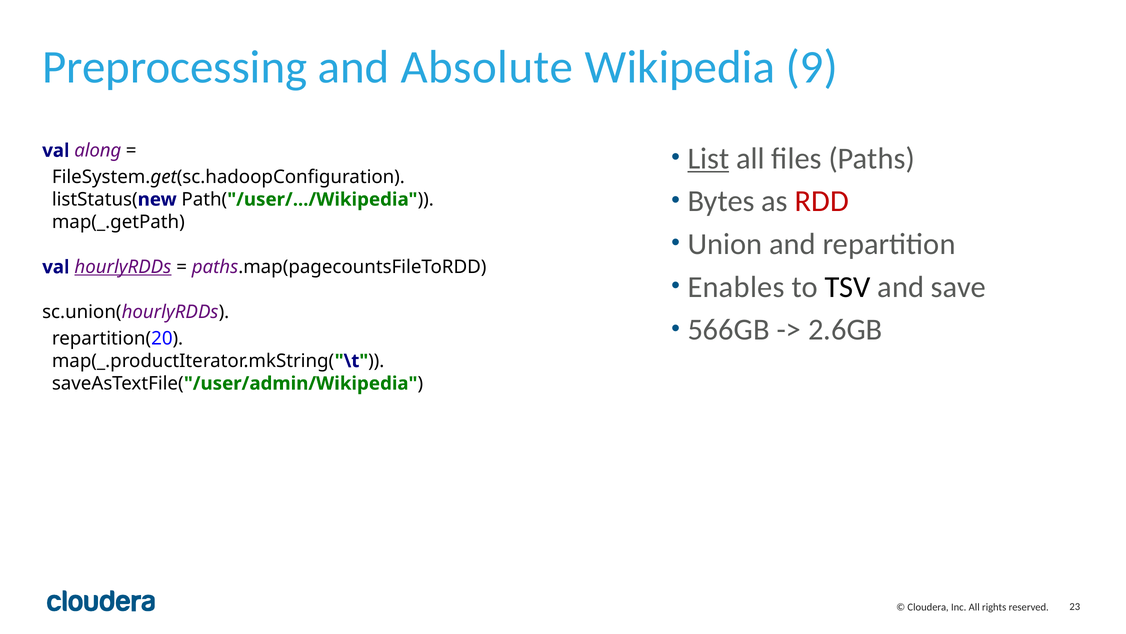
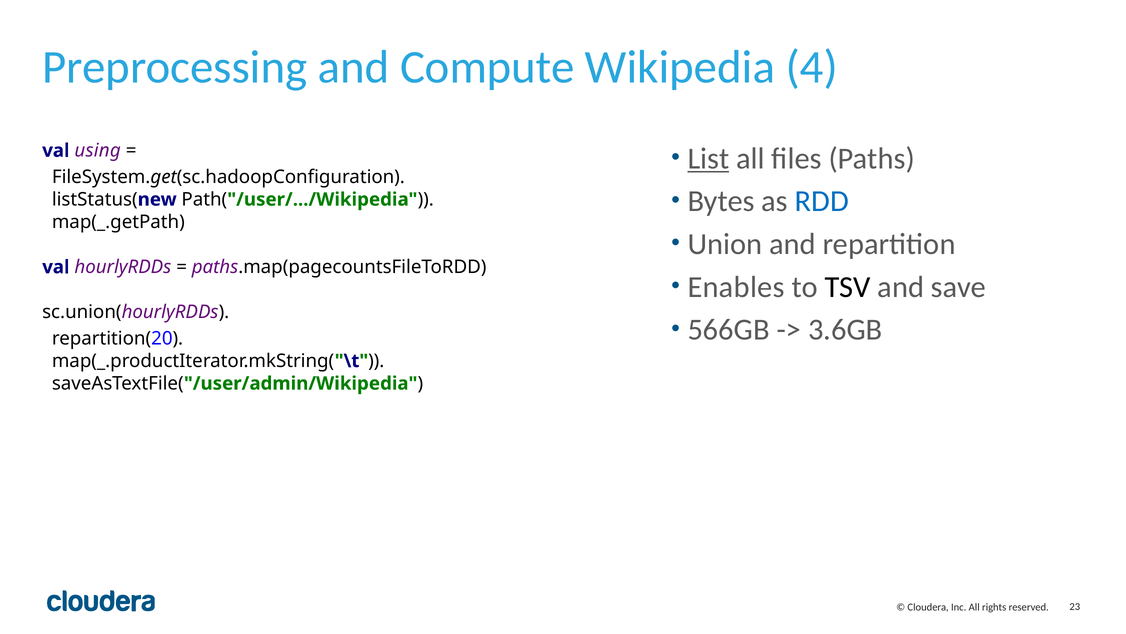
Absolute: Absolute -> Compute
9: 9 -> 4
along: along -> using
RDD colour: red -> blue
hourlyRDDs underline: present -> none
2.6GB: 2.6GB -> 3.6GB
